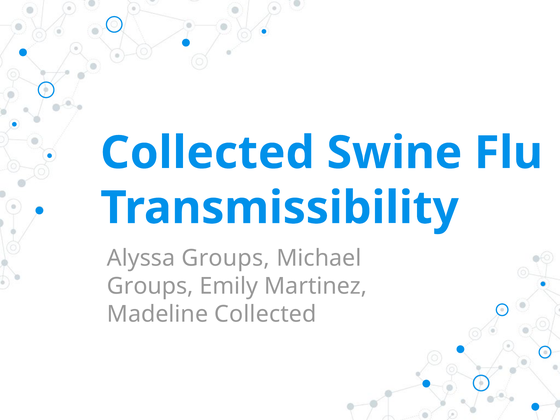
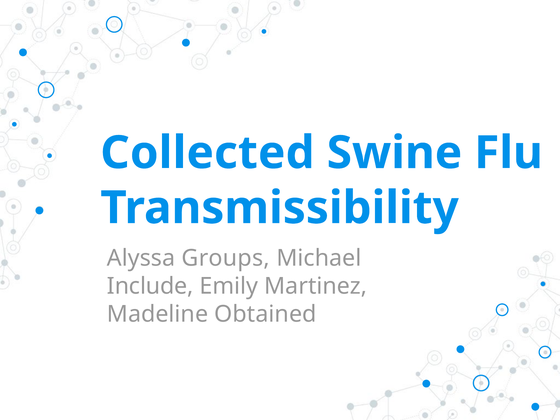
Groups at (150, 286): Groups -> Include
Madeline Collected: Collected -> Obtained
